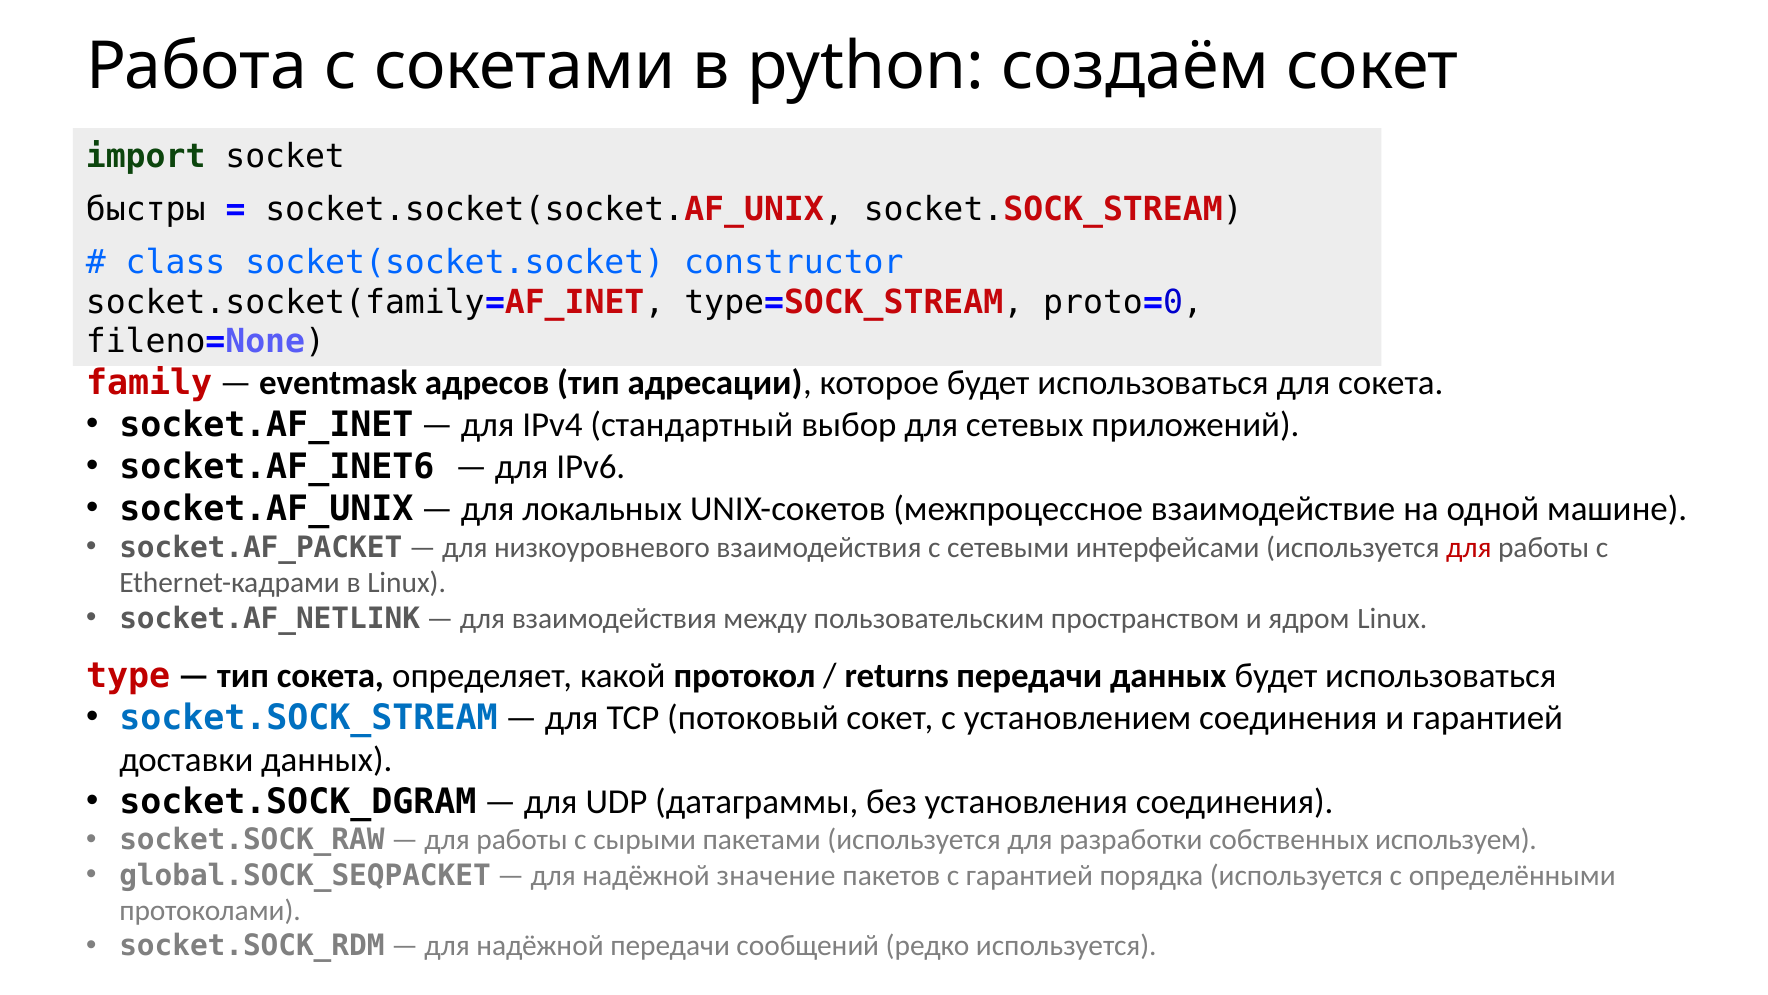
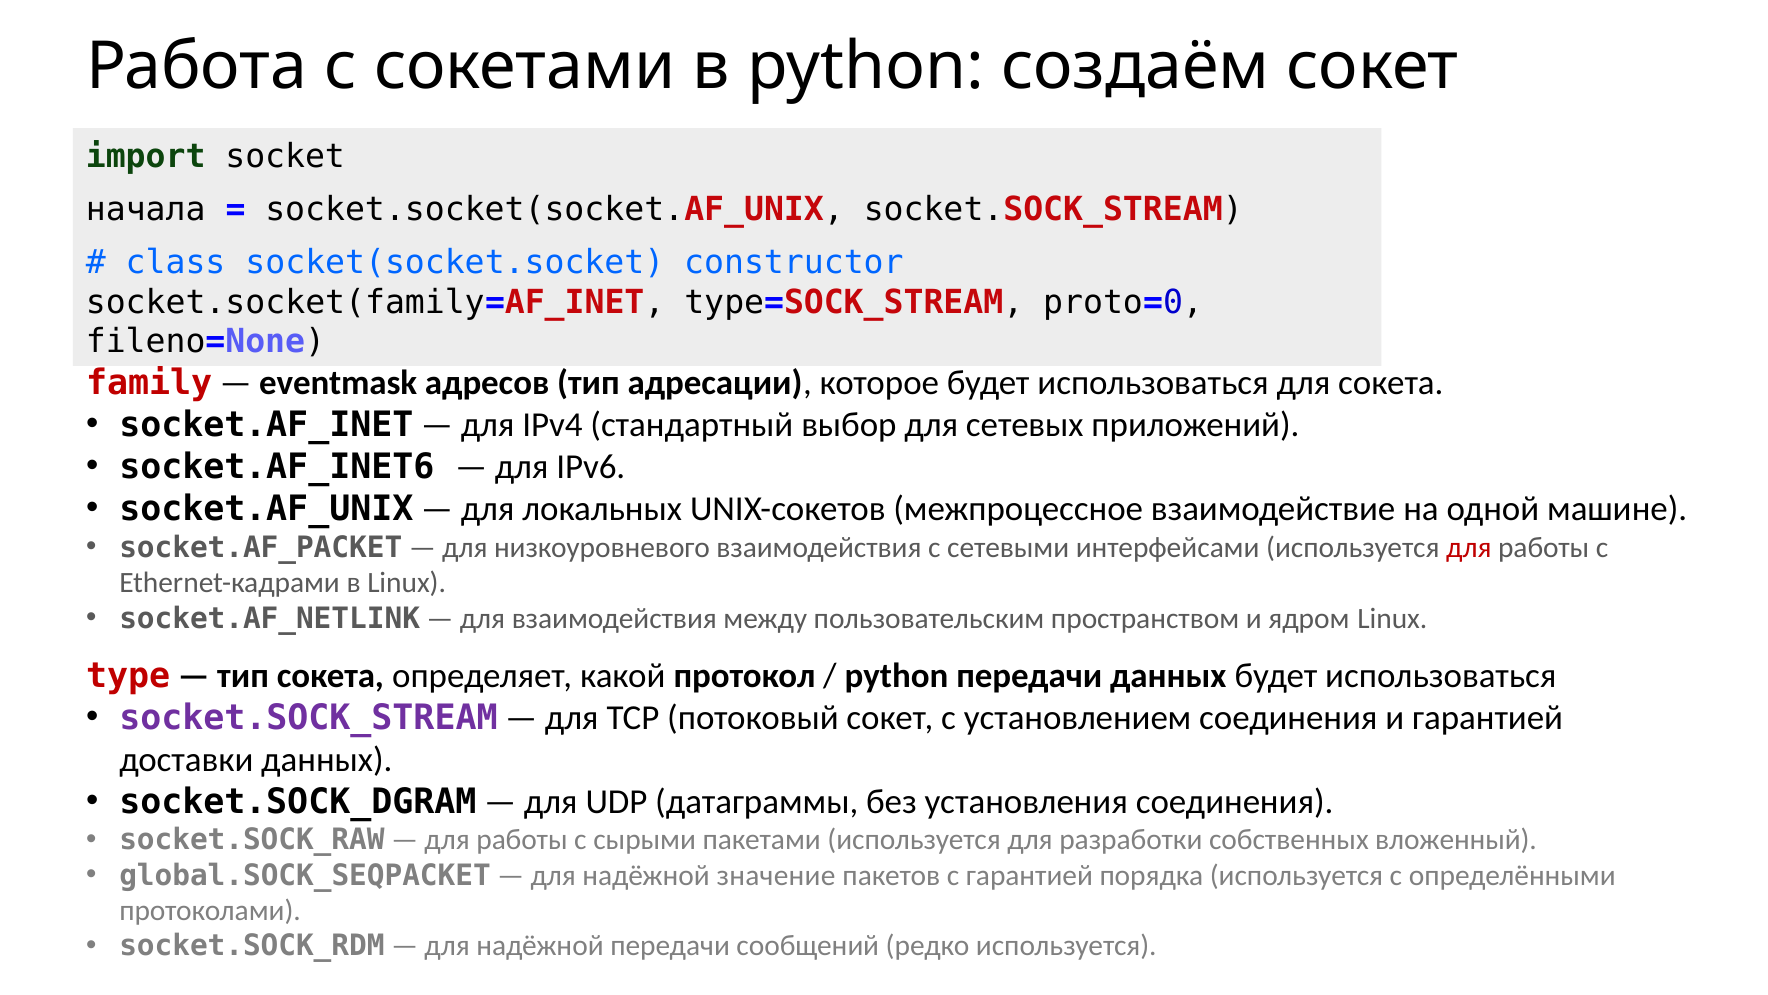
быстры: быстры -> начала
returns at (897, 676): returns -> python
socket.SOCK_STREAM at (308, 718) colour: blue -> purple
используем: используем -> вложенный
